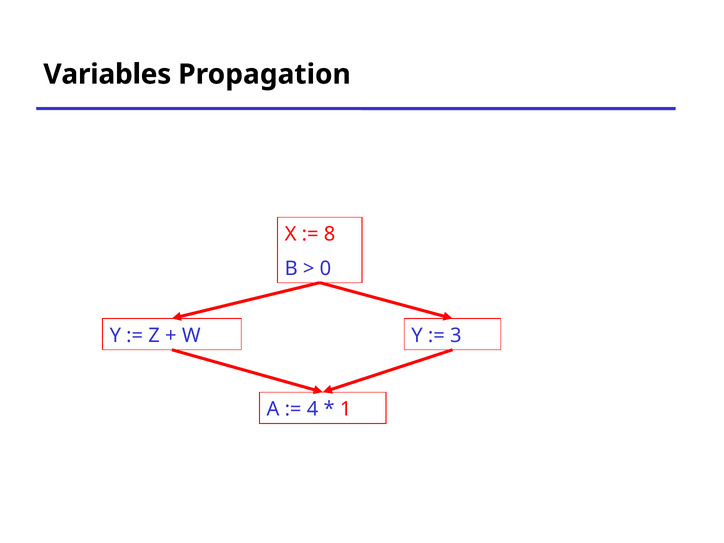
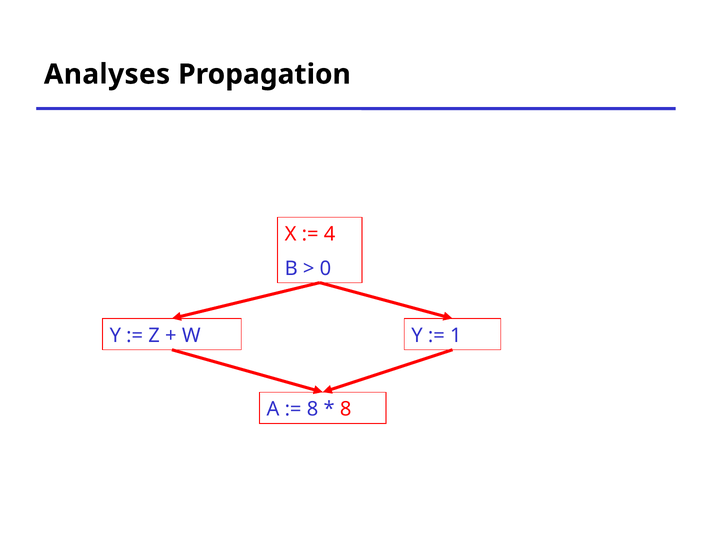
Variables: Variables -> Analyses
8: 8 -> 4
3: 3 -> 1
4 at (313, 409): 4 -> 8
1 at (346, 409): 1 -> 8
